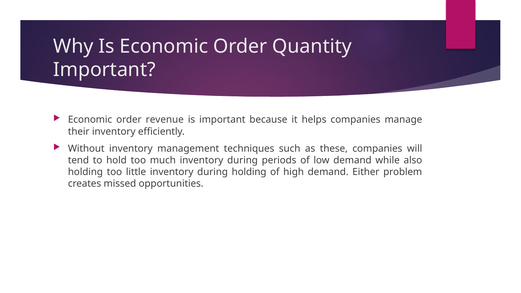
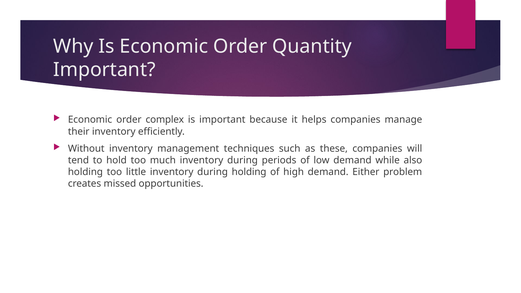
revenue: revenue -> complex
